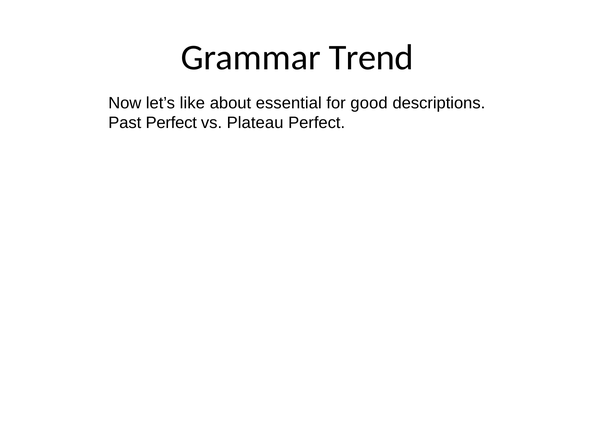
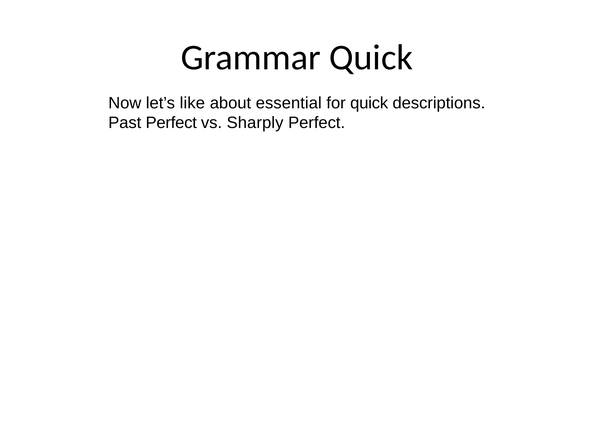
Grammar Trend: Trend -> Quick
for good: good -> quick
Plateau: Plateau -> Sharply
